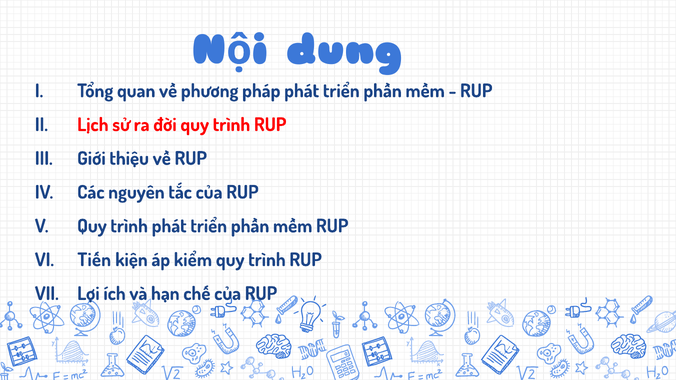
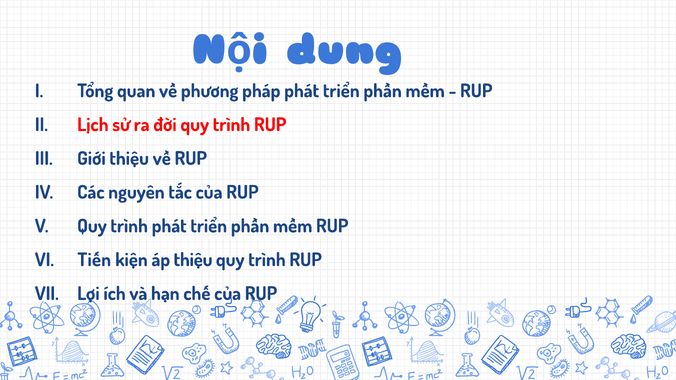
áp kiểm: kiểm -> thiệu
